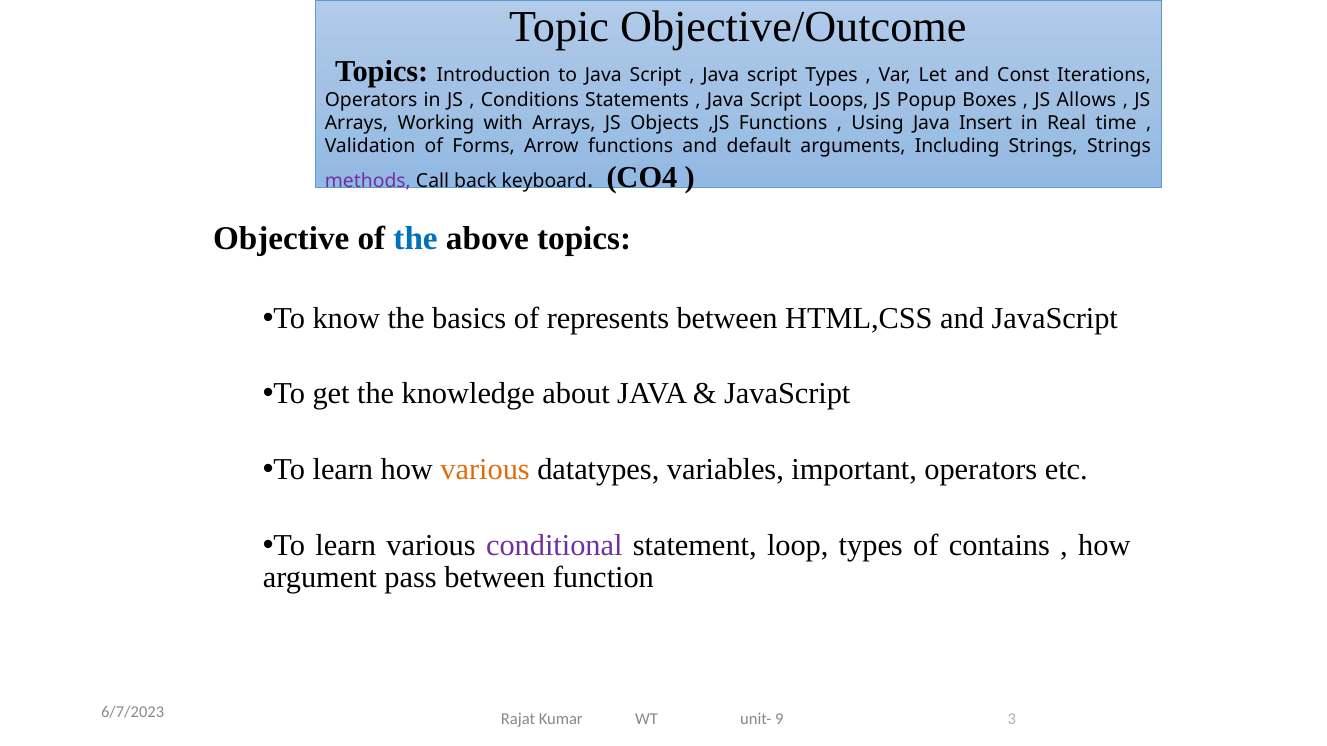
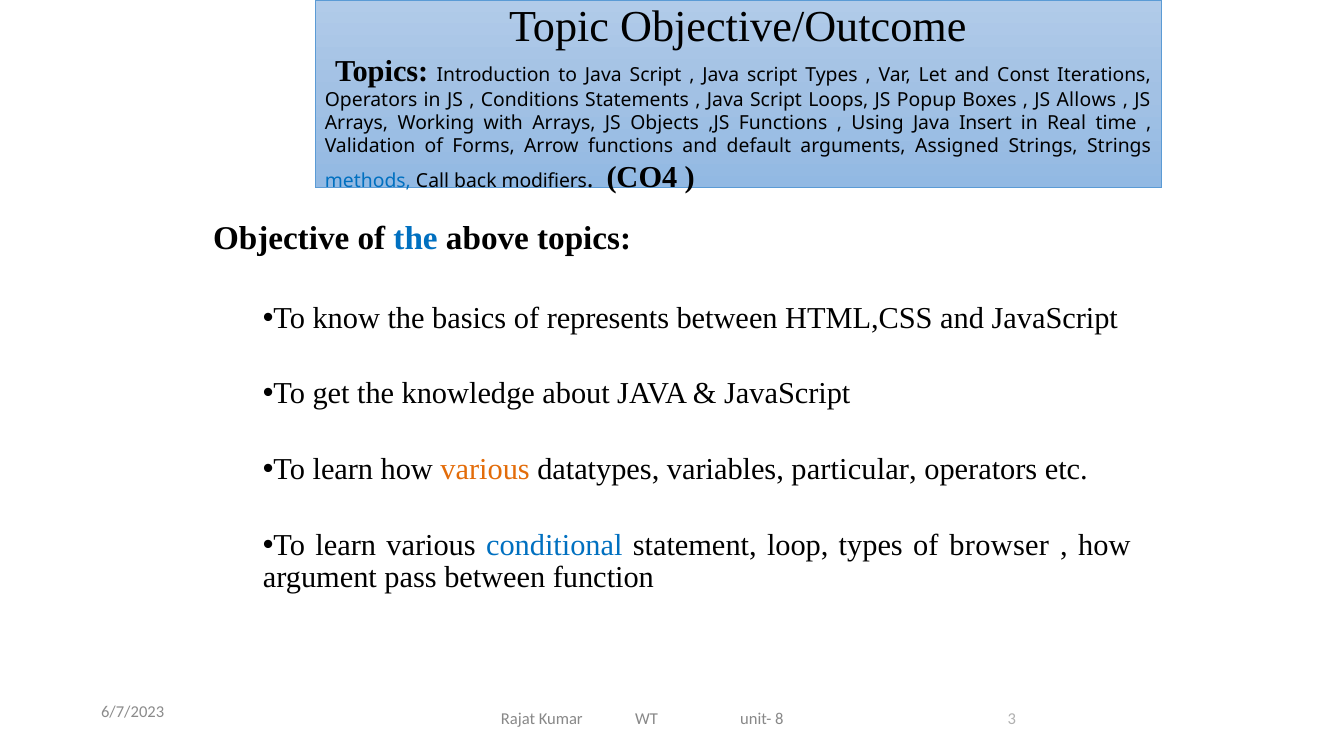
Including: Including -> Assigned
methods colour: purple -> blue
keyboard: keyboard -> modifiers
important: important -> particular
conditional colour: purple -> blue
contains: contains -> browser
9: 9 -> 8
